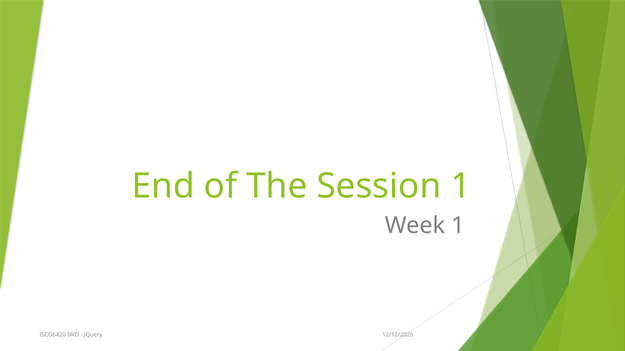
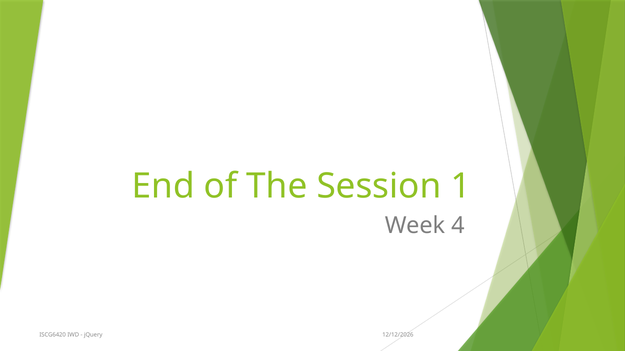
Week 1: 1 -> 4
